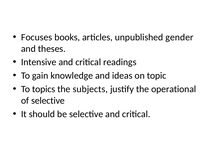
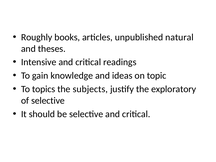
Focuses: Focuses -> Roughly
gender: gender -> natural
operational: operational -> exploratory
